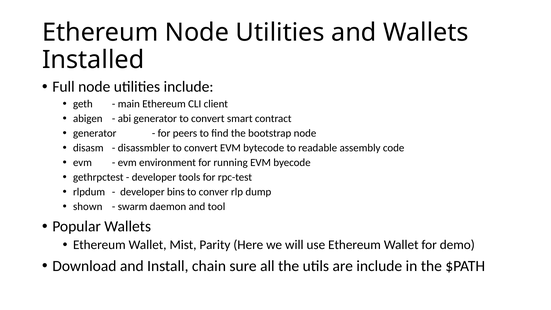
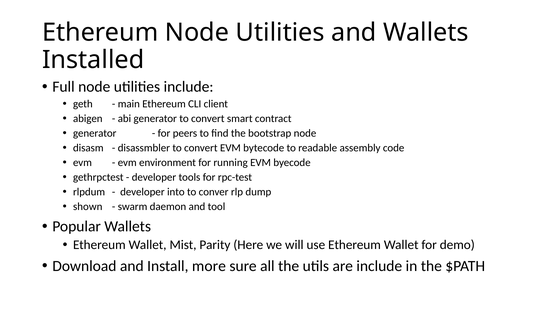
bins: bins -> into
chain: chain -> more
